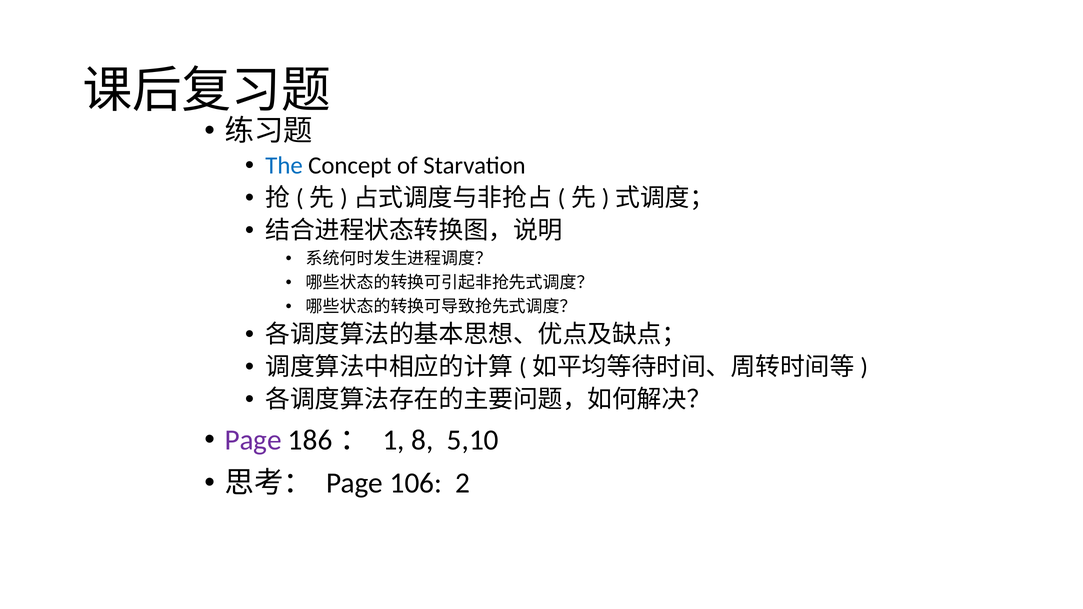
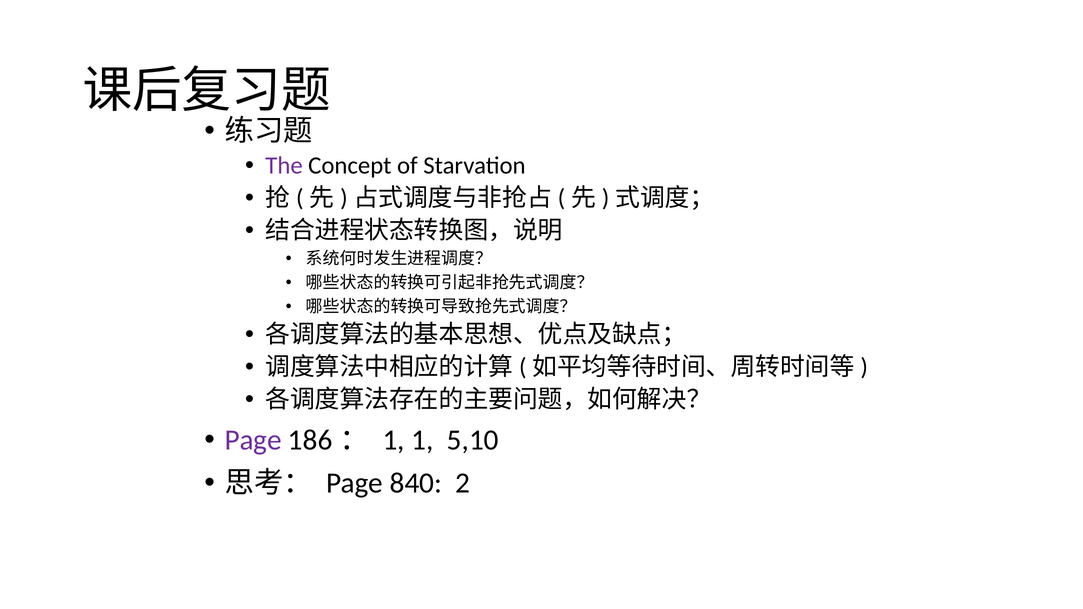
The colour: blue -> purple
1 8: 8 -> 1
106: 106 -> 840
